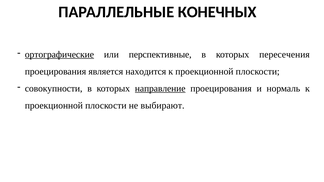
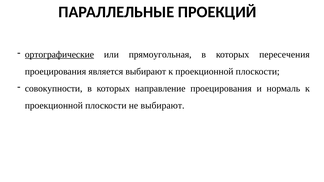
КОНЕЧНЫХ: КОНЕЧНЫХ -> ПРОЕКЦИЙ
перспективные: перспективные -> прямоугольная
является находится: находится -> выбирают
направление underline: present -> none
